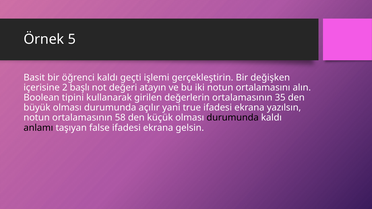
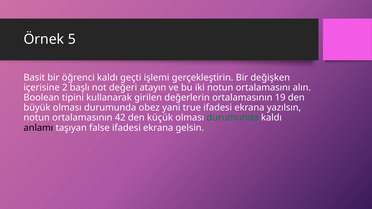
35: 35 -> 19
açılır: açılır -> obez
58: 58 -> 42
durumunda at (233, 118) colour: black -> green
